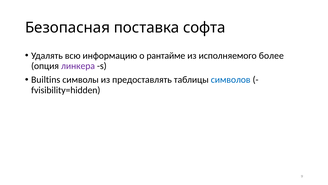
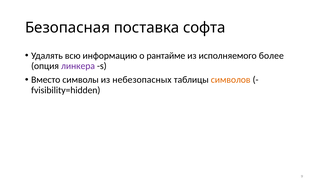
Builtins: Builtins -> Вместо
предоставлять: предоставлять -> небезопасных
символов colour: blue -> orange
